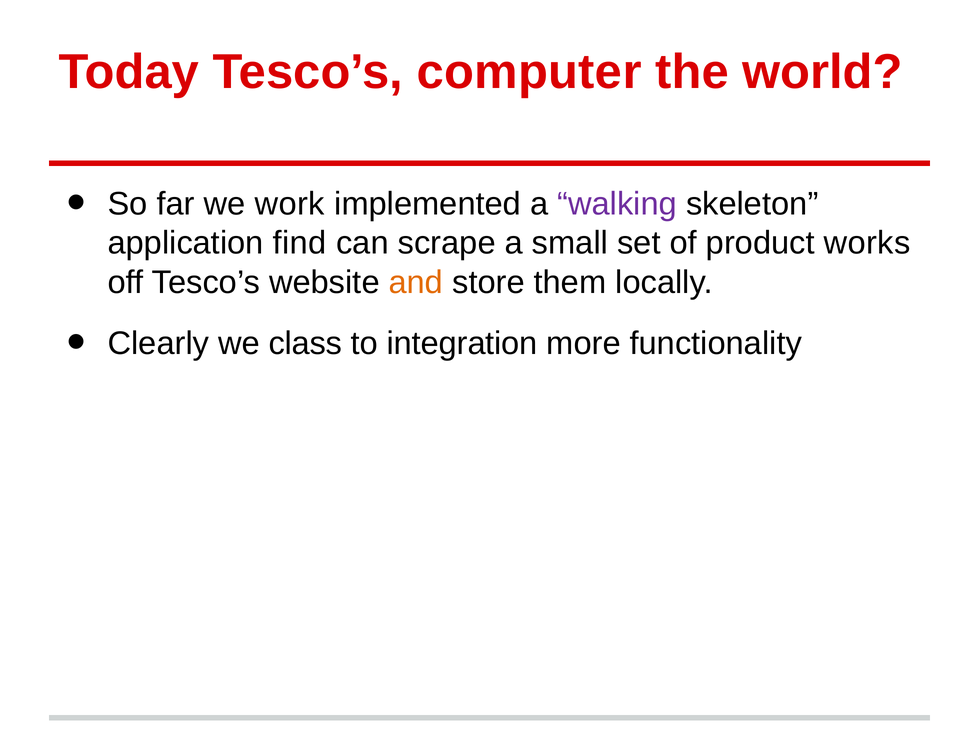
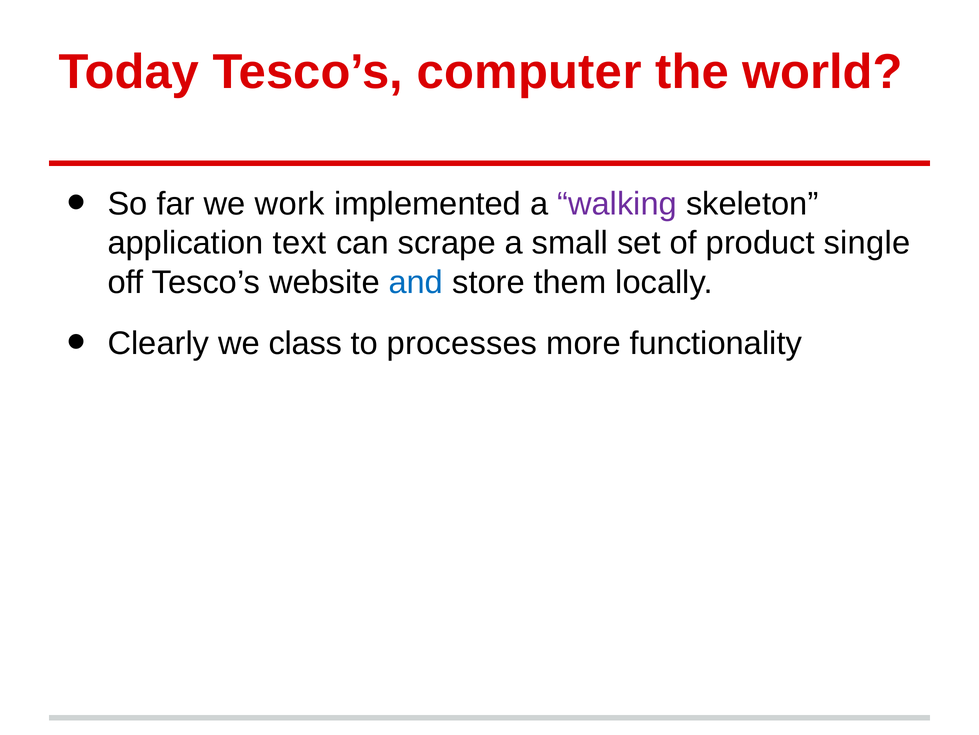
find: find -> text
works: works -> single
and colour: orange -> blue
integration: integration -> processes
